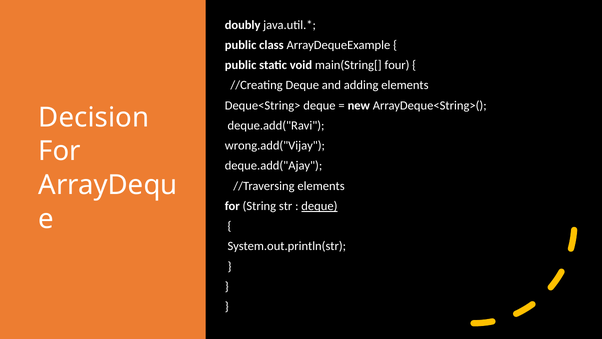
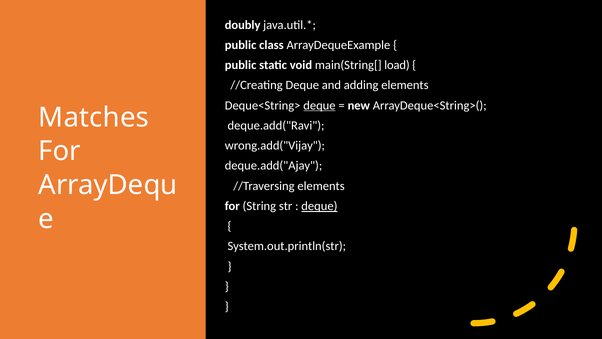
four: four -> load
deque at (319, 105) underline: none -> present
Decision: Decision -> Matches
